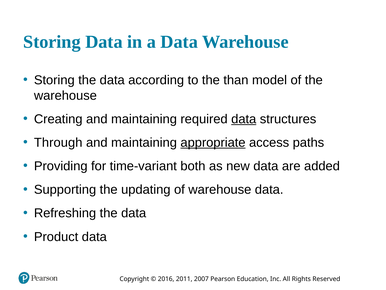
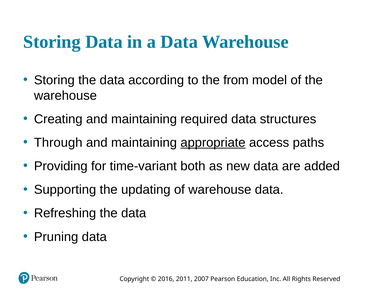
than: than -> from
data at (244, 119) underline: present -> none
Product: Product -> Pruning
